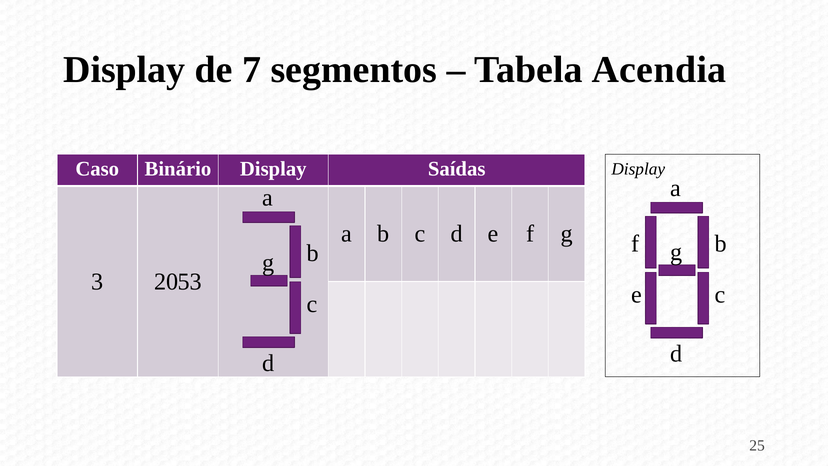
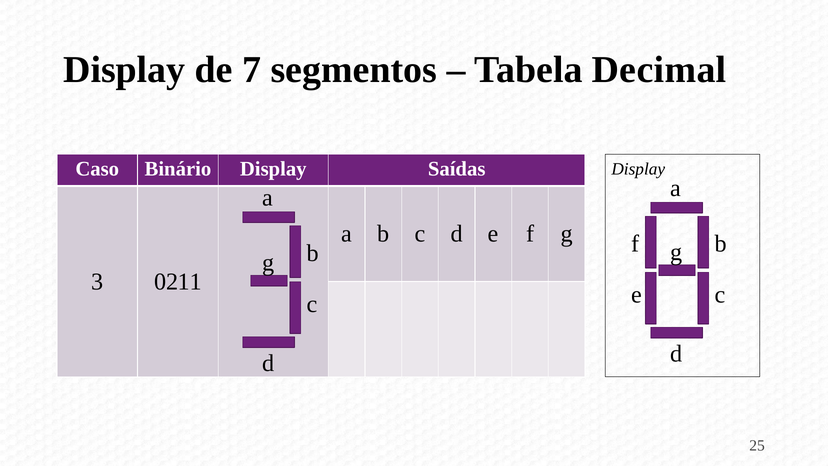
Acendia: Acendia -> Decimal
2053: 2053 -> 0211
